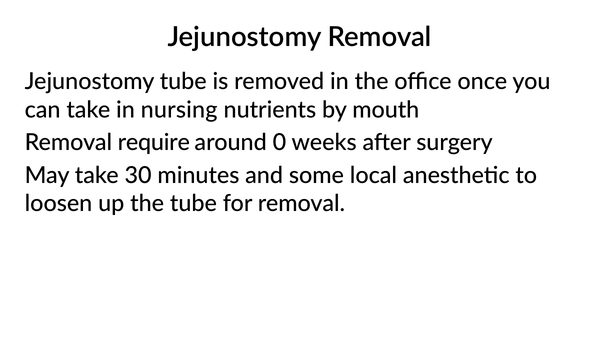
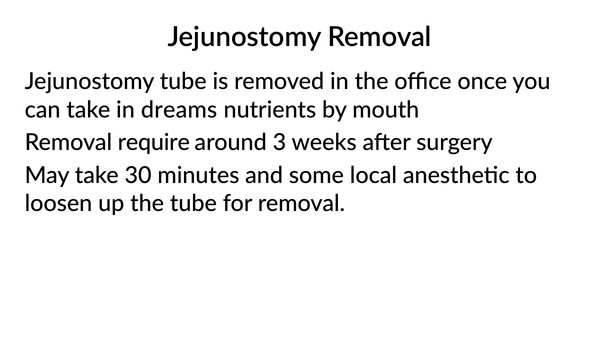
nursing: nursing -> dreams
0: 0 -> 3
